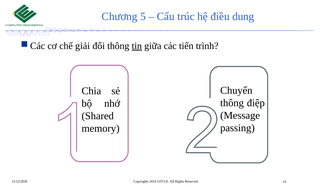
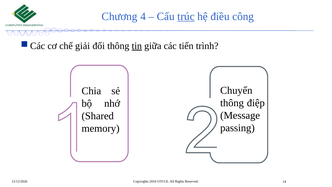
5: 5 -> 4
trúc underline: none -> present
dung: dung -> công
